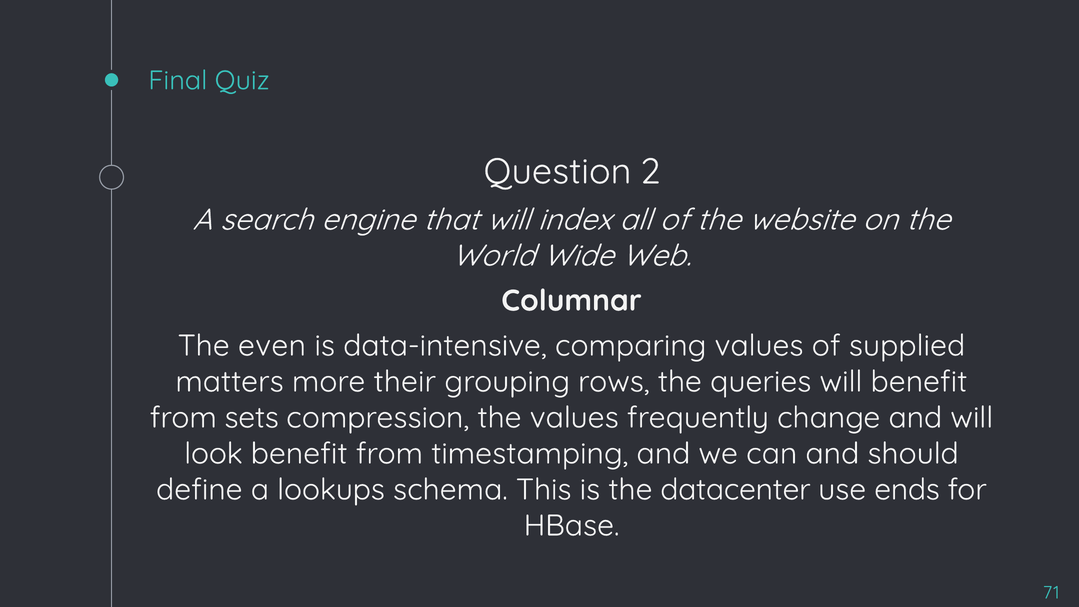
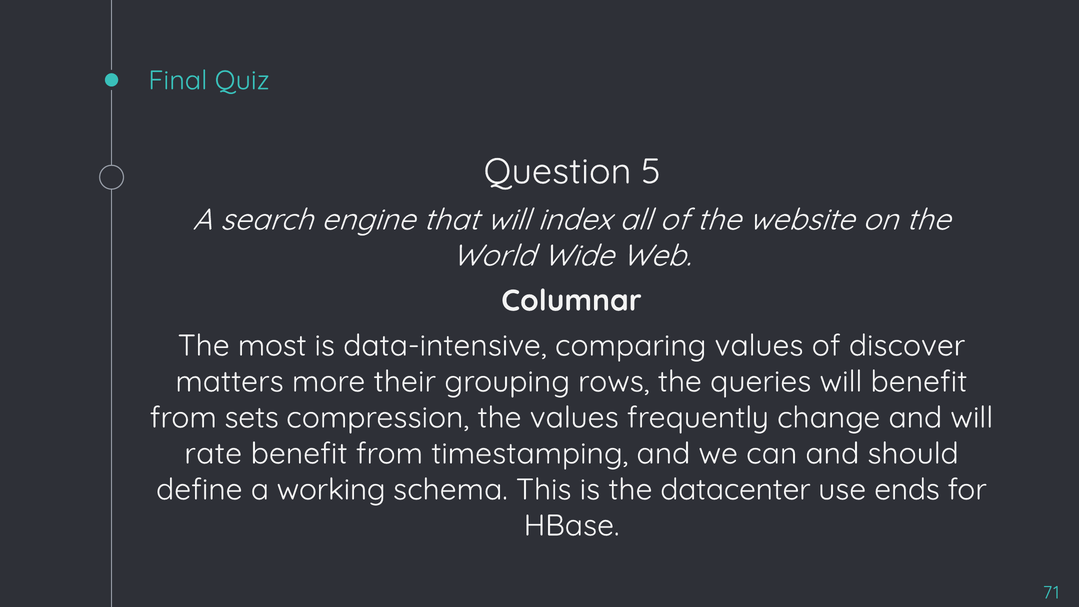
2: 2 -> 5
even: even -> most
supplied: supplied -> discover
look: look -> rate
lookups: lookups -> working
